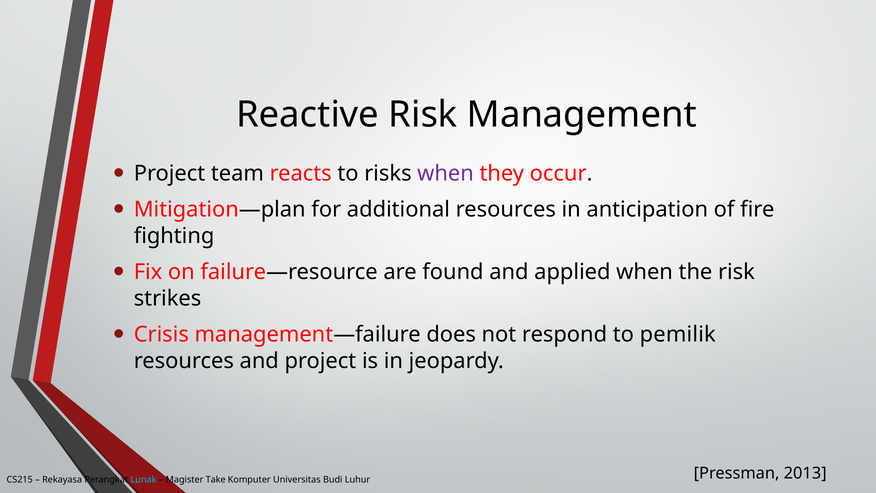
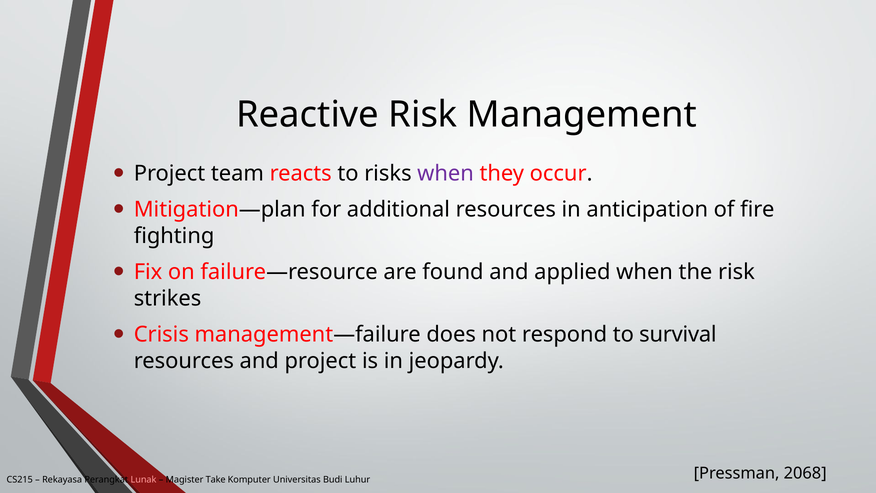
pemilik: pemilik -> survival
2013: 2013 -> 2068
Lunak colour: light blue -> pink
